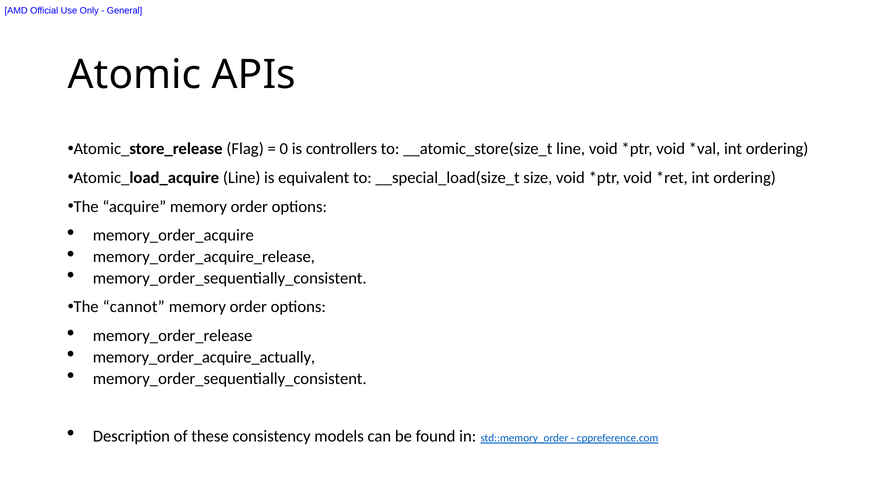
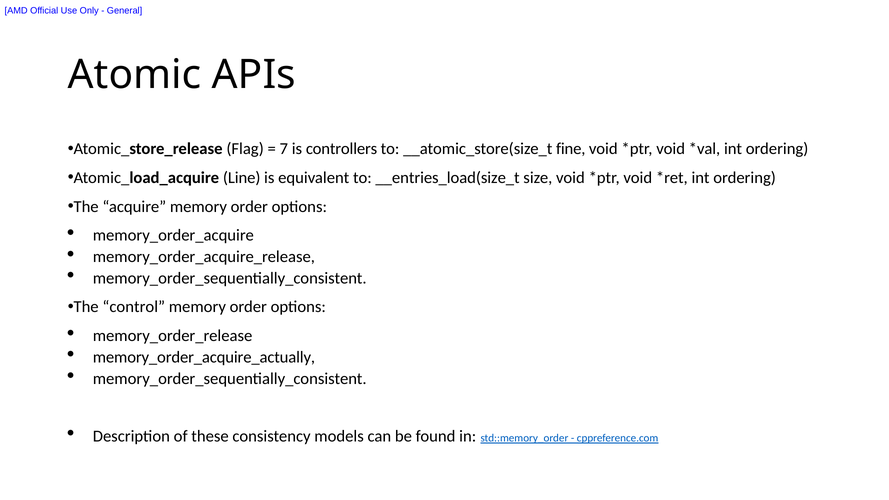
0: 0 -> 7
__atomic_store(size_t line: line -> fine
__special_load(size_t: __special_load(size_t -> __entries_load(size_t
cannot: cannot -> control
